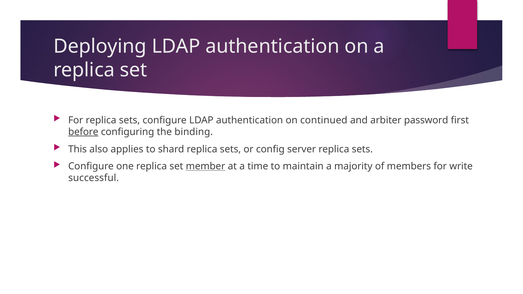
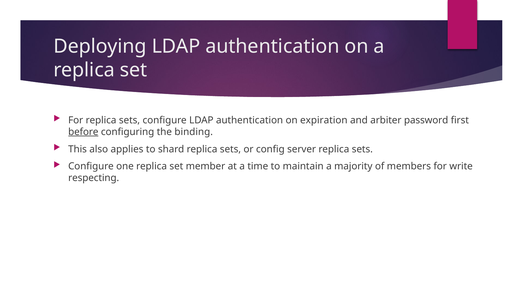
continued: continued -> expiration
member underline: present -> none
successful: successful -> respecting
